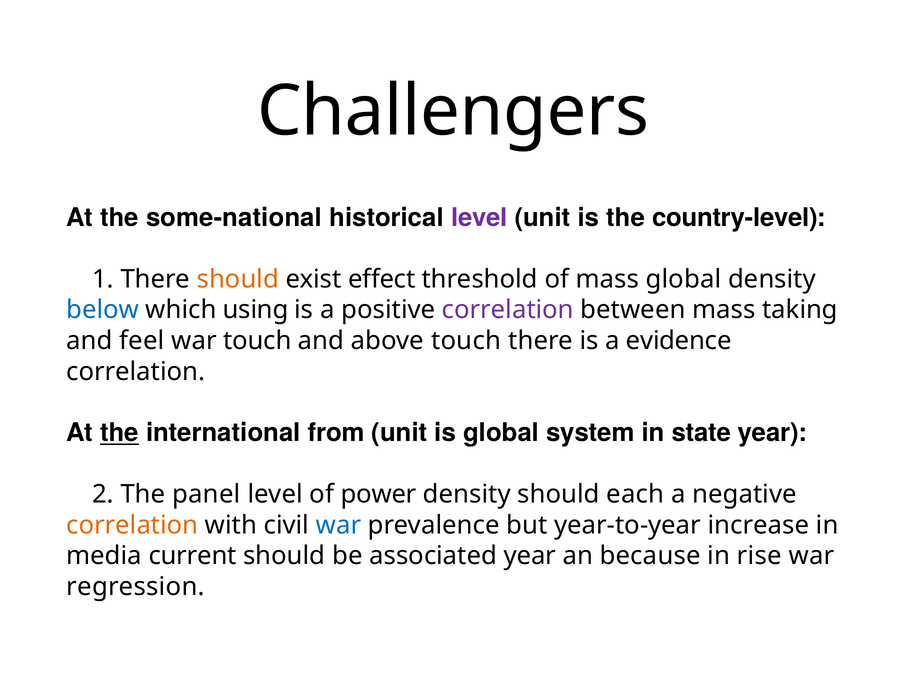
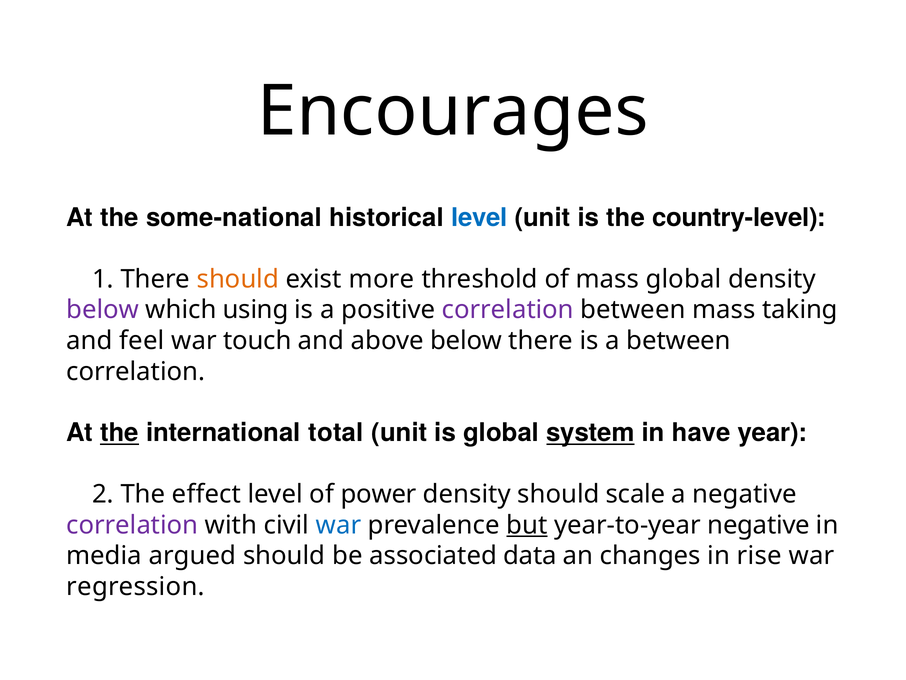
Challengers: Challengers -> Encourages
level at (479, 218) colour: purple -> blue
effect: effect -> more
below at (103, 310) colour: blue -> purple
above touch: touch -> below
a evidence: evidence -> between
from: from -> total
system underline: none -> present
state: state -> have
panel: panel -> effect
each: each -> scale
correlation at (132, 525) colour: orange -> purple
but underline: none -> present
year-to-year increase: increase -> negative
current: current -> argued
associated year: year -> data
because: because -> changes
